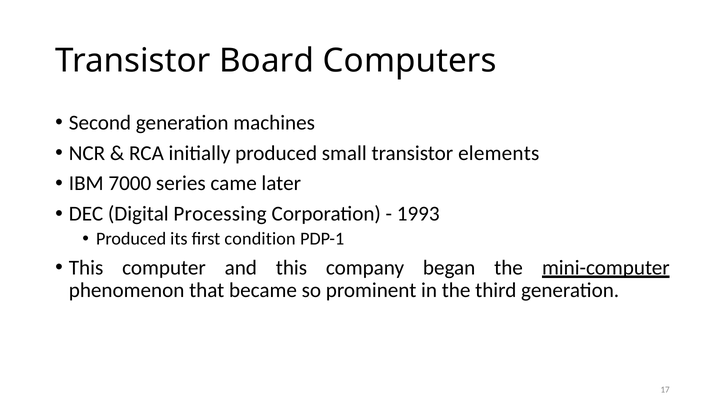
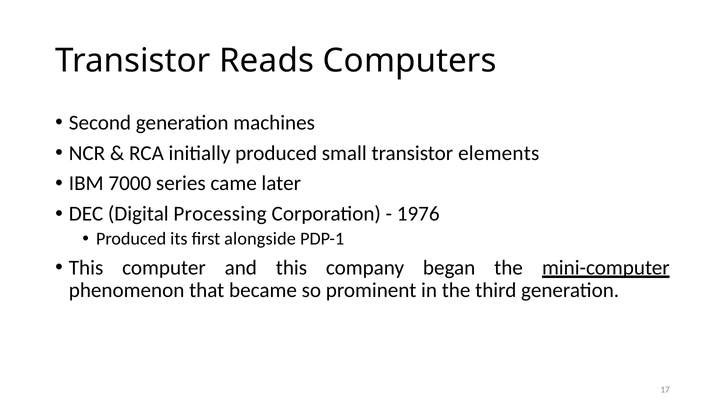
Board: Board -> Reads
1993: 1993 -> 1976
condition: condition -> alongside
